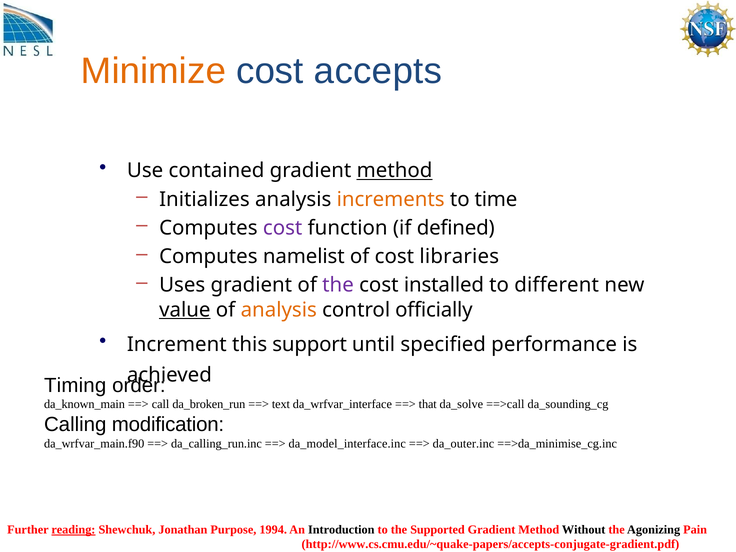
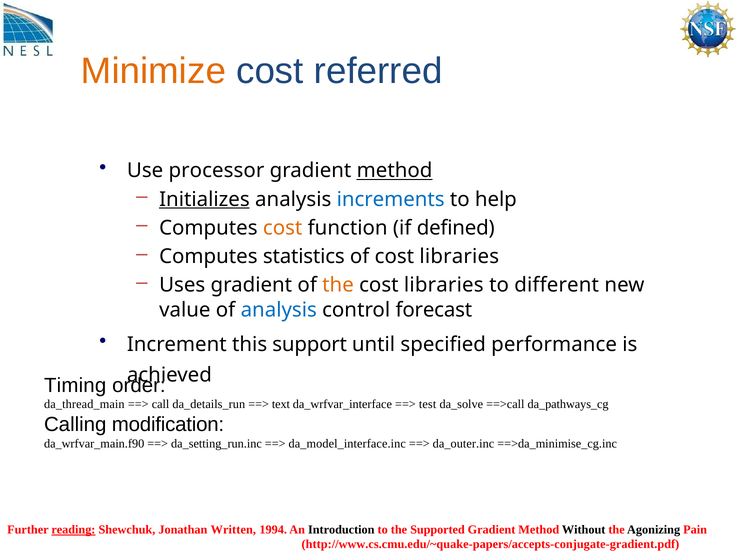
accepts: accepts -> referred
contained: contained -> processor
Initializes underline: none -> present
increments colour: orange -> blue
time: time -> help
cost at (283, 228) colour: purple -> orange
namelist: namelist -> statistics
the at (338, 285) colour: purple -> orange
installed at (444, 285): installed -> libraries
value underline: present -> none
analysis at (279, 310) colour: orange -> blue
officially: officially -> forecast
da_known_main: da_known_main -> da_thread_main
da_broken_run: da_broken_run -> da_details_run
that: that -> test
da_sounding_cg: da_sounding_cg -> da_pathways_cg
da_calling_run.inc: da_calling_run.inc -> da_setting_run.inc
Purpose: Purpose -> Written
